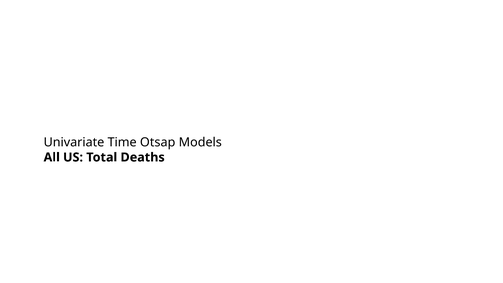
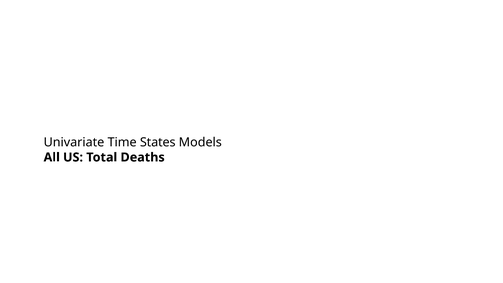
Otsap: Otsap -> States
